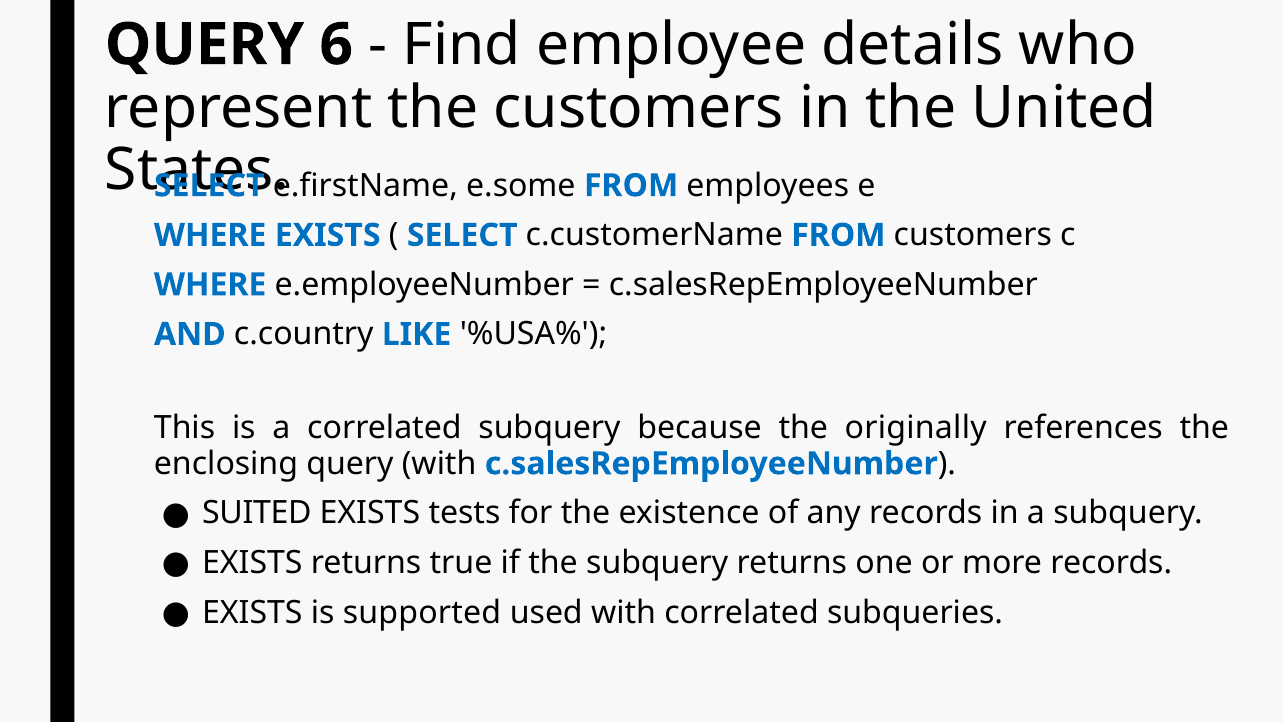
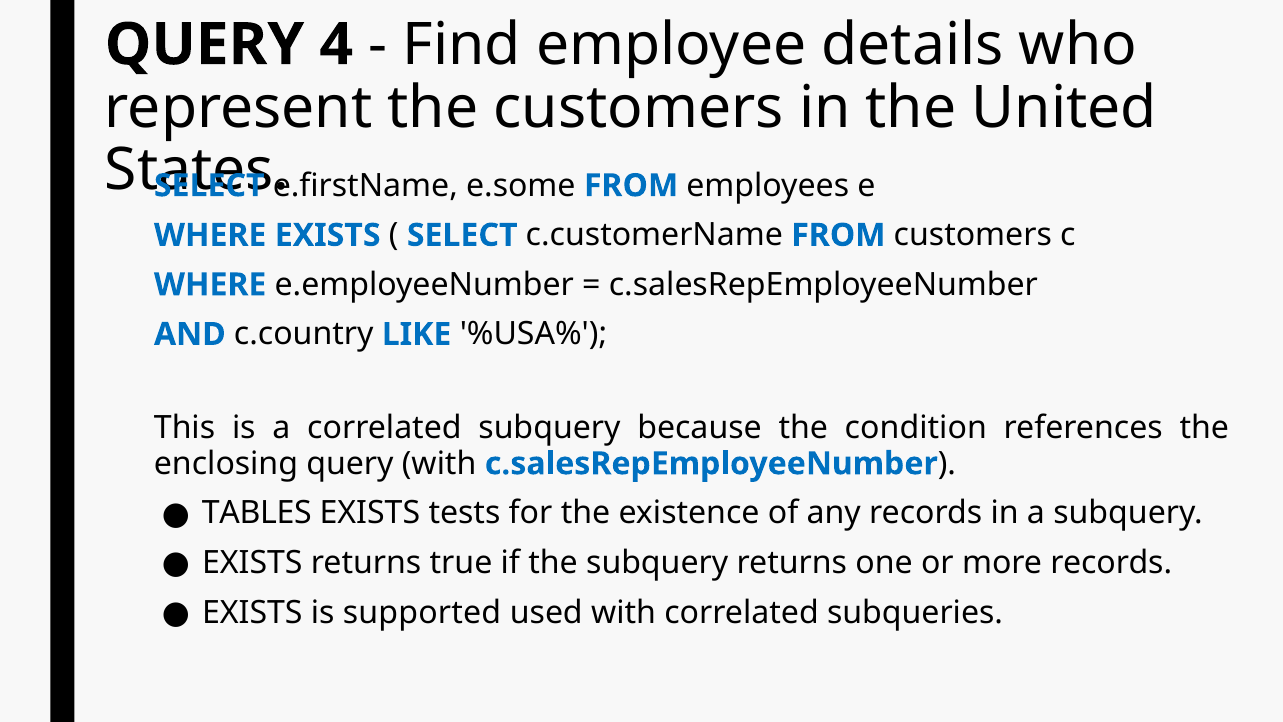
6: 6 -> 4
originally: originally -> condition
SUITED: SUITED -> TABLES
